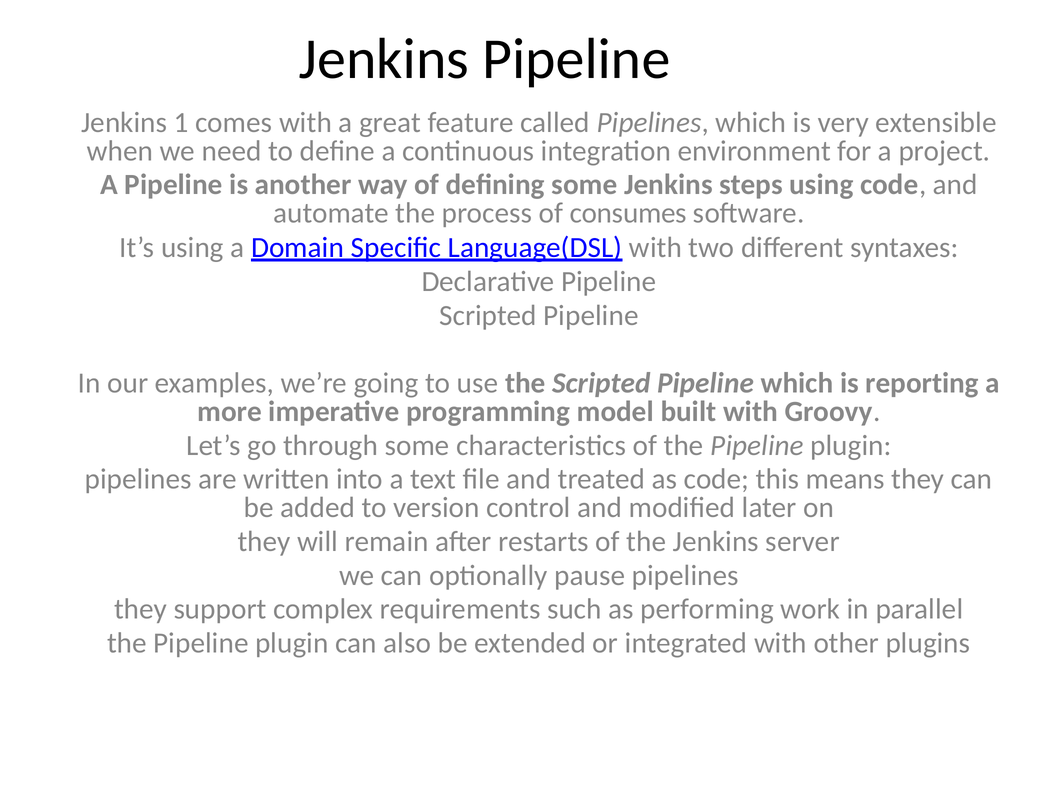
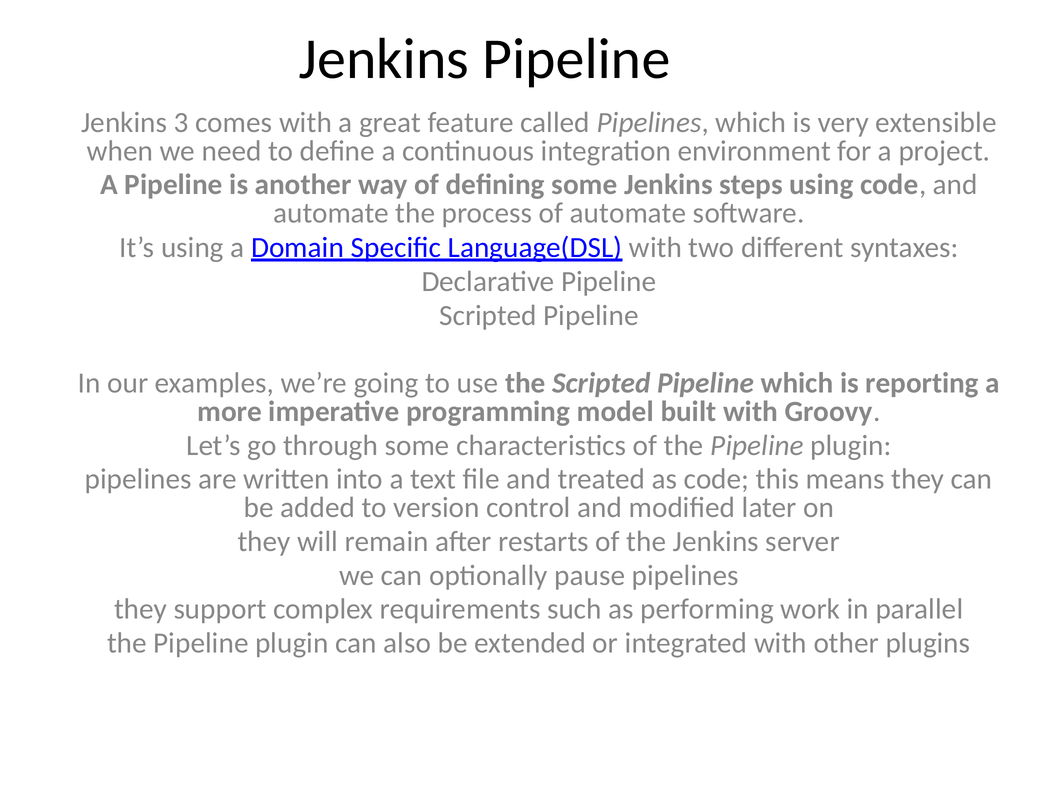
1: 1 -> 3
of consumes: consumes -> automate
